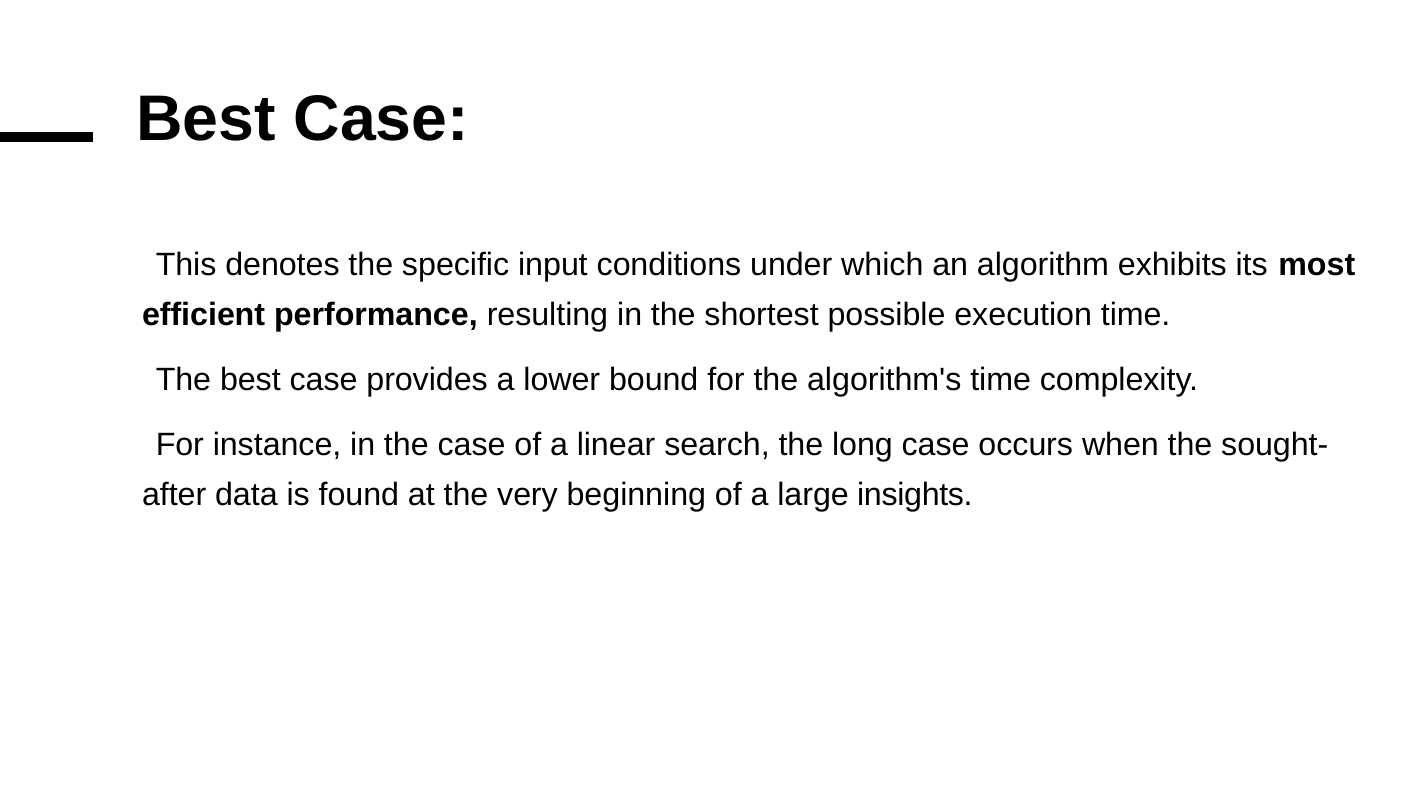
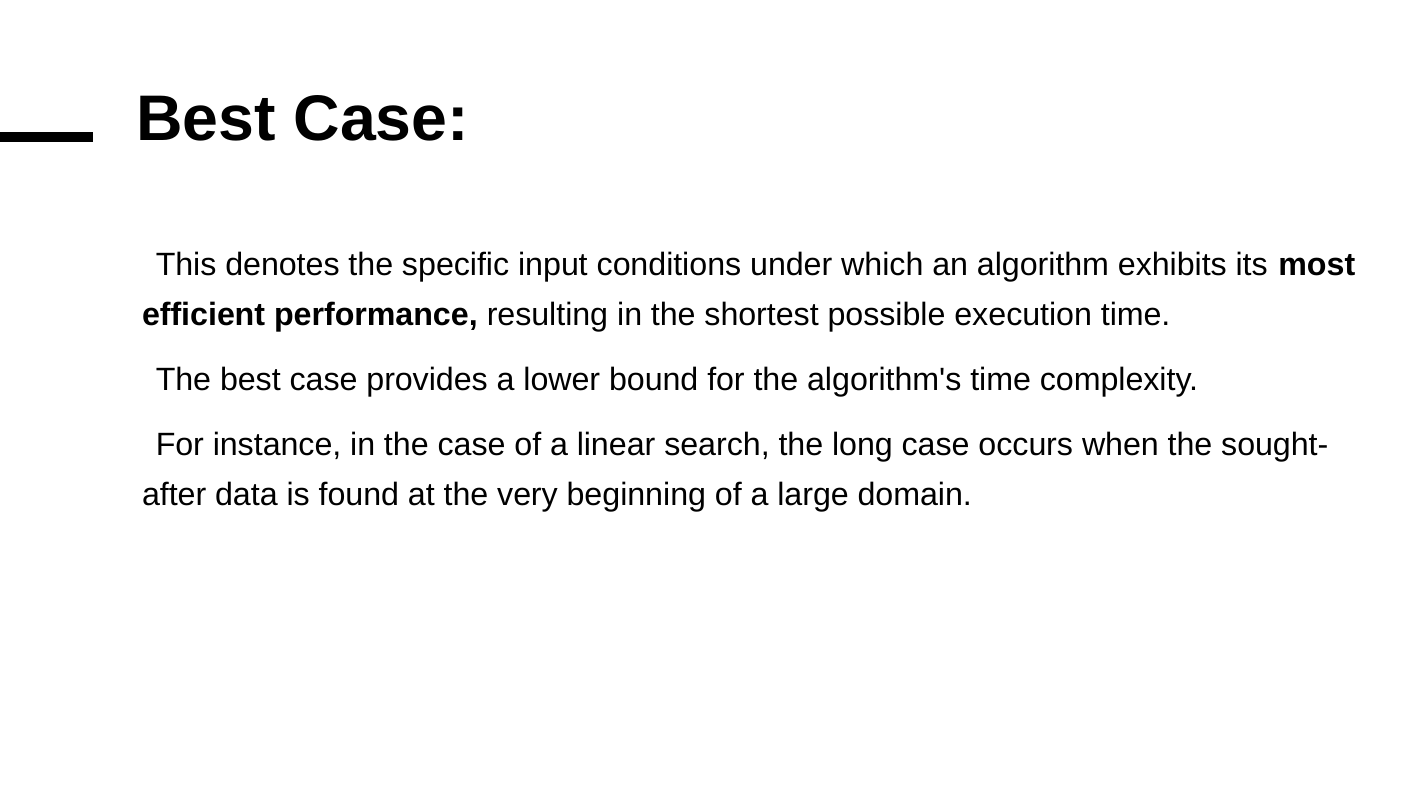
insights: insights -> domain
